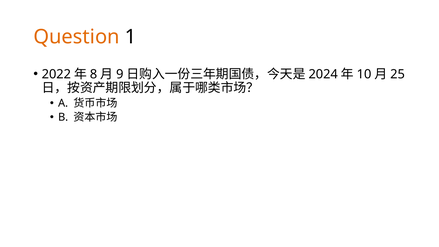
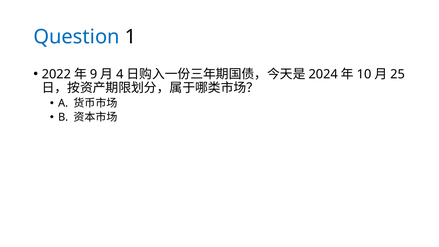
Question colour: orange -> blue
8: 8 -> 9
9: 9 -> 4
